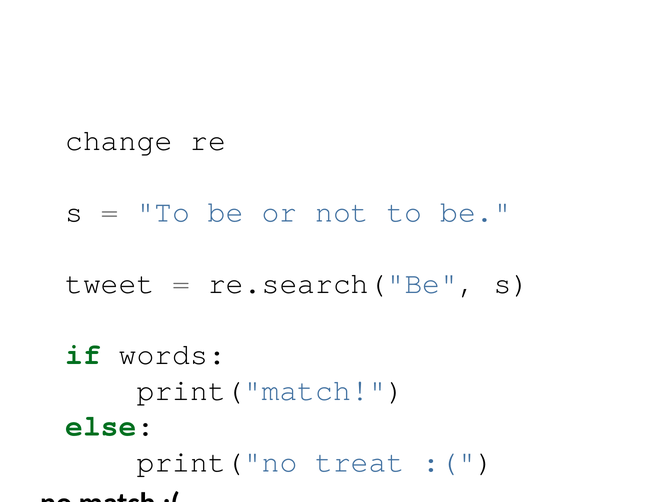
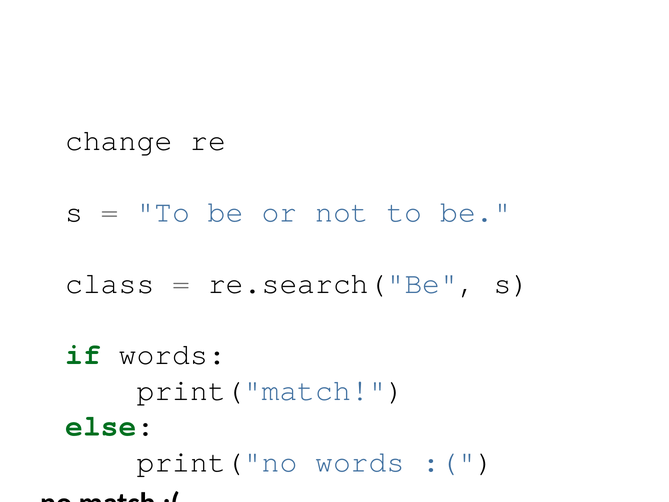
tweet: tweet -> class
print("no treat: treat -> words
